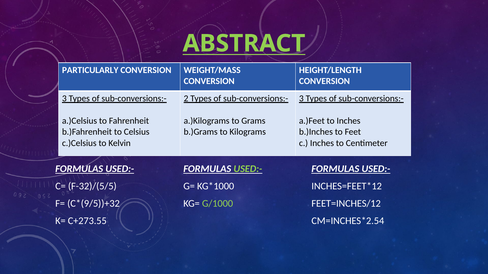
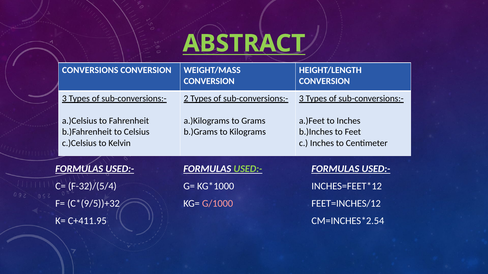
PARTICULARLY: PARTICULARLY -> CONVERSIONS
F-32)/(5/5: F-32)/(5/5 -> F-32)/(5/4
G/1000 colour: light green -> pink
C+273.55: C+273.55 -> C+411.95
